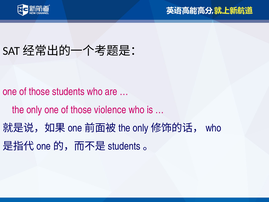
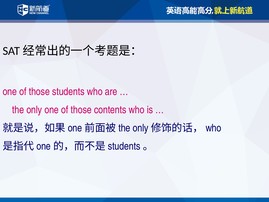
violence: violence -> contents
